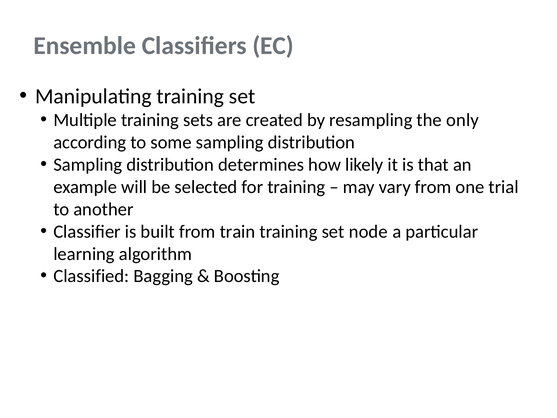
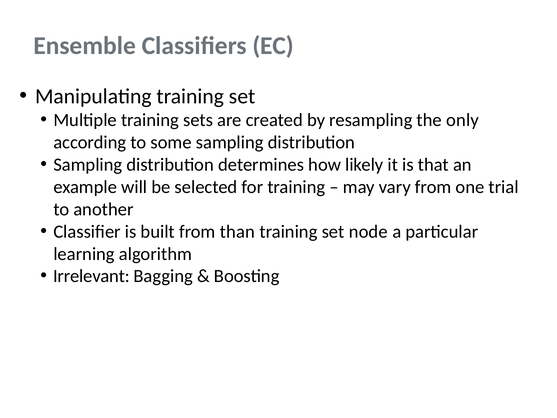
train: train -> than
Classified: Classified -> Irrelevant
